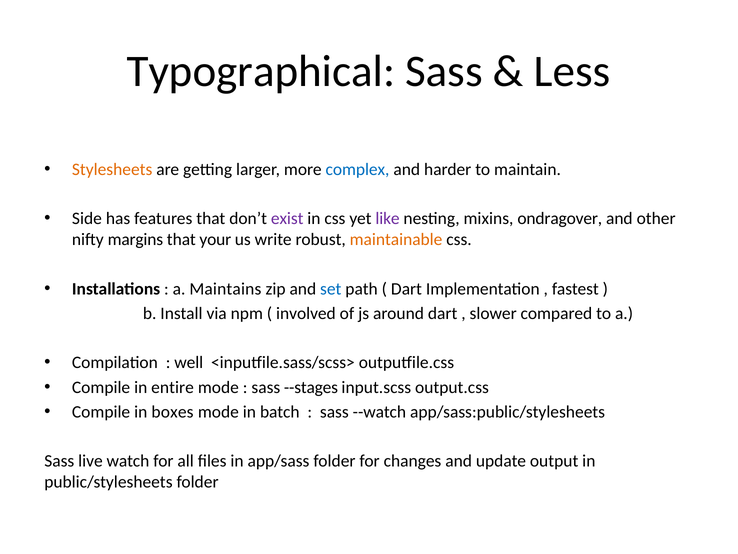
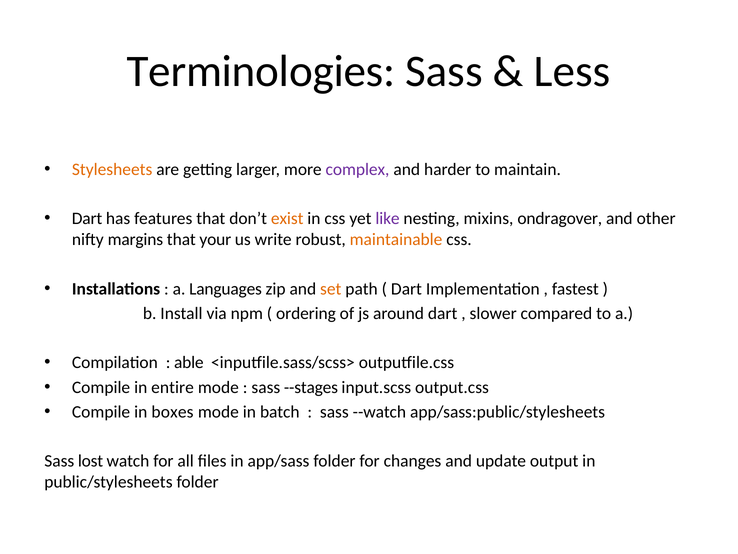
Typographical: Typographical -> Terminologies
complex colour: blue -> purple
Side at (87, 218): Side -> Dart
exist colour: purple -> orange
Maintains: Maintains -> Languages
set colour: blue -> orange
involved: involved -> ordering
well: well -> able
live: live -> lost
